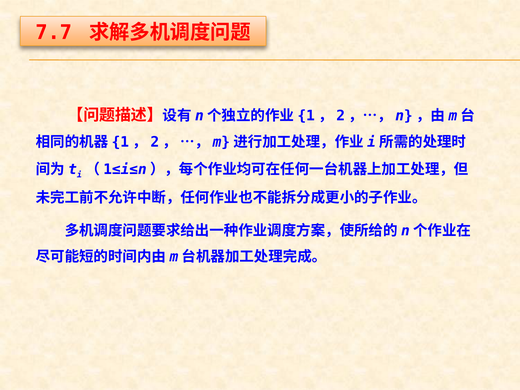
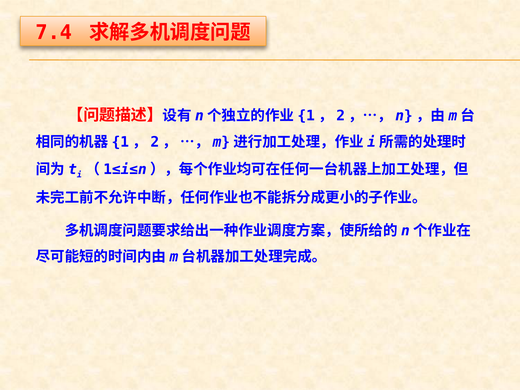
7.7: 7.7 -> 7.4
